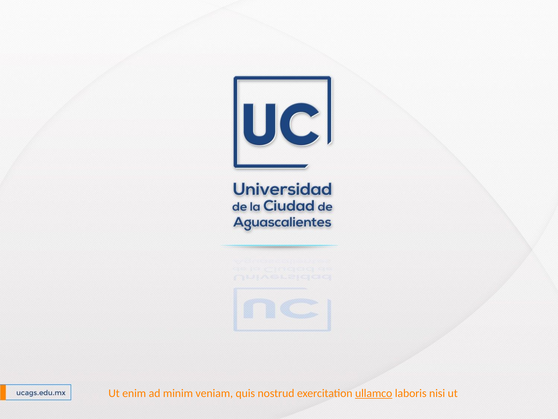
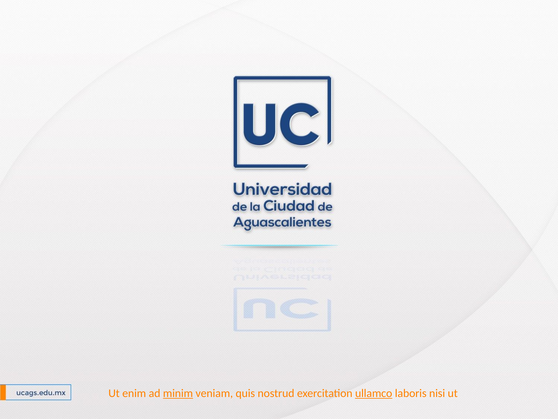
minim underline: none -> present
